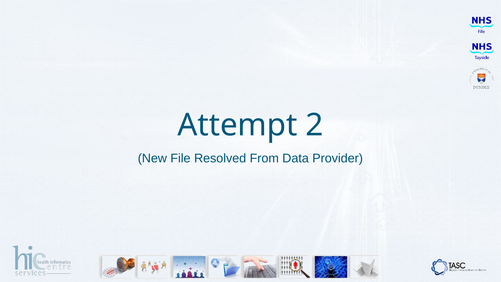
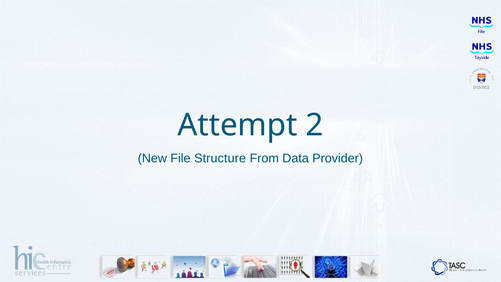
Resolved: Resolved -> Structure
